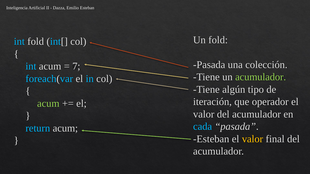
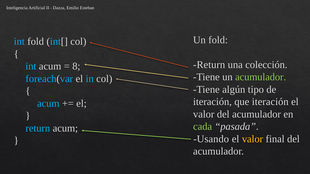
Pasada at (209, 65): Pasada -> Return
7: 7 -> 8
que operador: operador -> iteración
acum at (48, 104) colour: light green -> light blue
cada colour: light blue -> light green
Esteban at (211, 139): Esteban -> Usando
